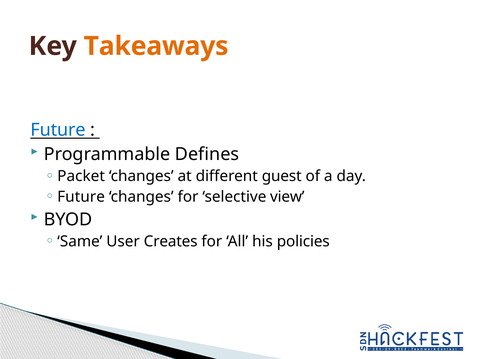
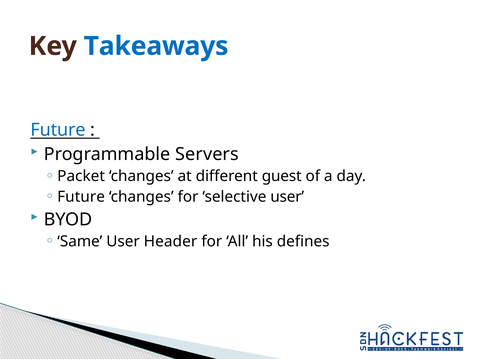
Takeaways colour: orange -> blue
Defines: Defines -> Servers
selective view: view -> user
Creates: Creates -> Header
policies: policies -> defines
